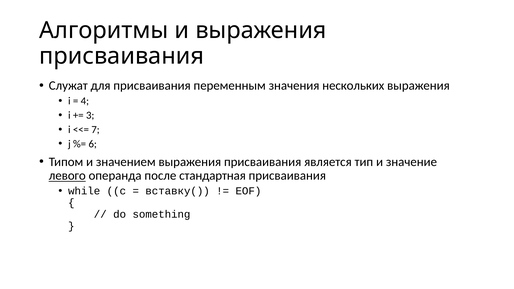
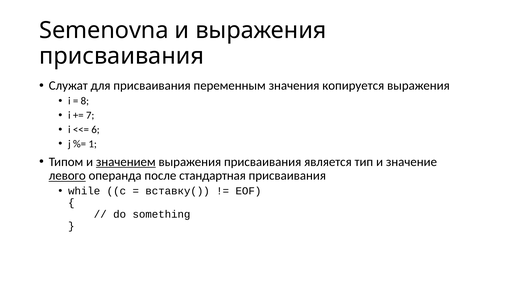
Алгоритмы: Алгоритмы -> Semenovna
нескольких: нескольких -> копируется
4: 4 -> 8
3: 3 -> 7
7: 7 -> 6
6: 6 -> 1
значением underline: none -> present
